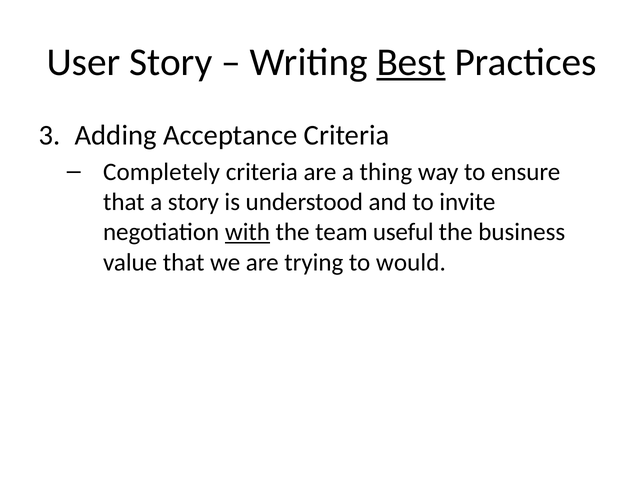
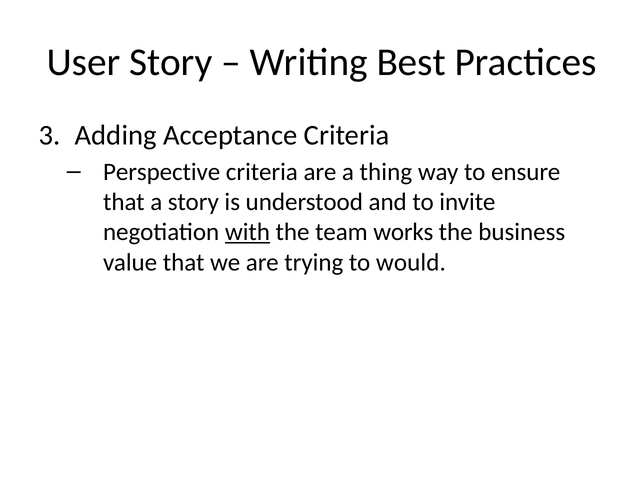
Best underline: present -> none
Completely: Completely -> Perspective
useful: useful -> works
